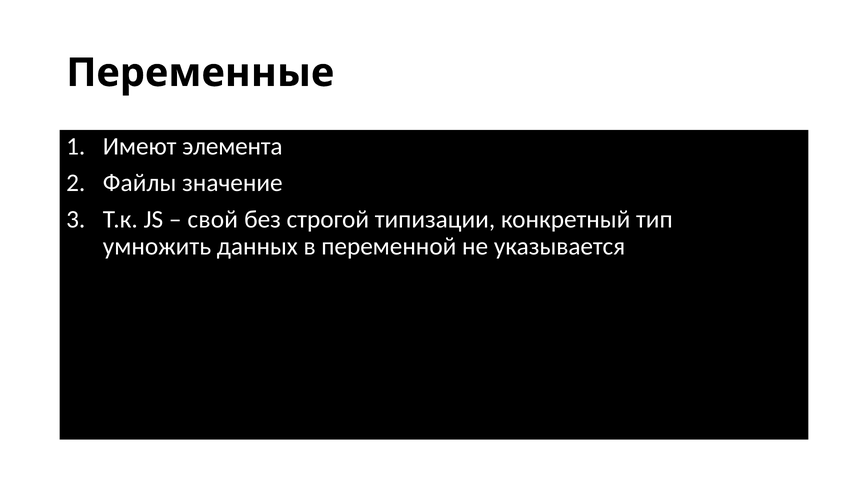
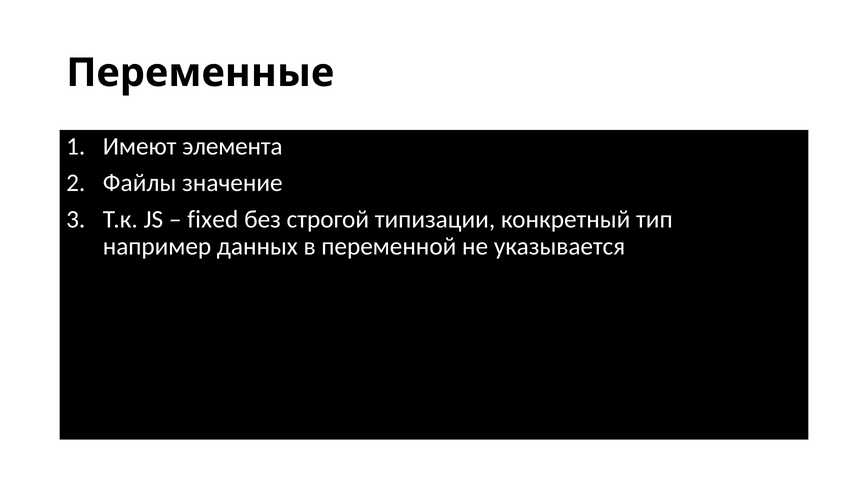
свой: свой -> fixed
умножить: умножить -> например
